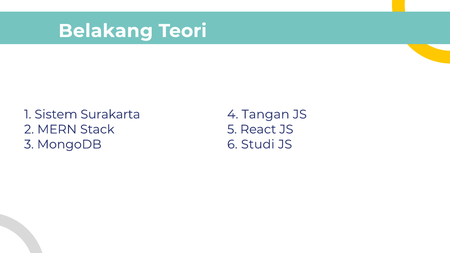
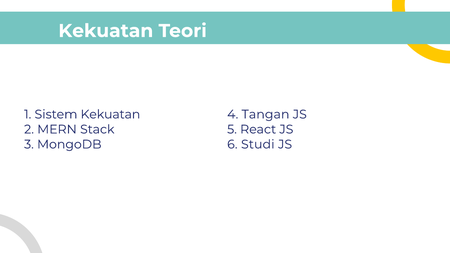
Belakang at (106, 31): Belakang -> Kekuatan
Sistem Surakarta: Surakarta -> Kekuatan
